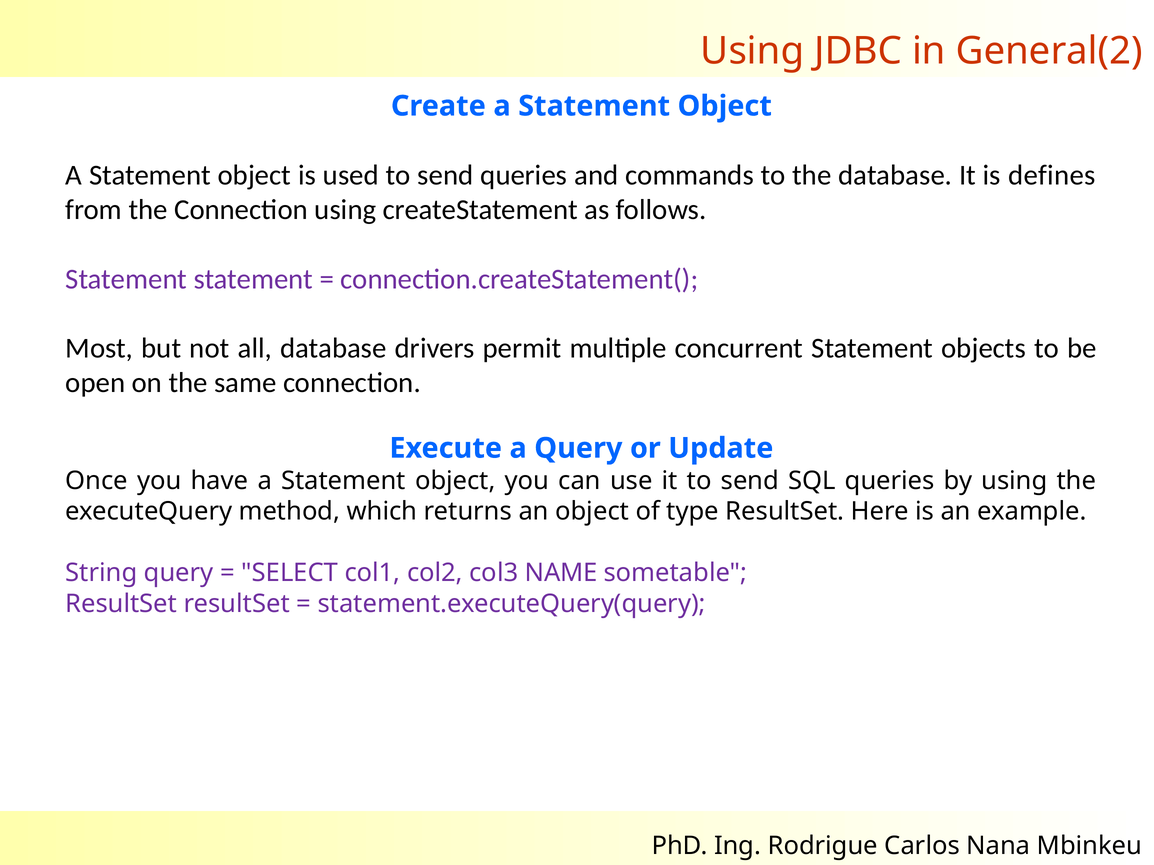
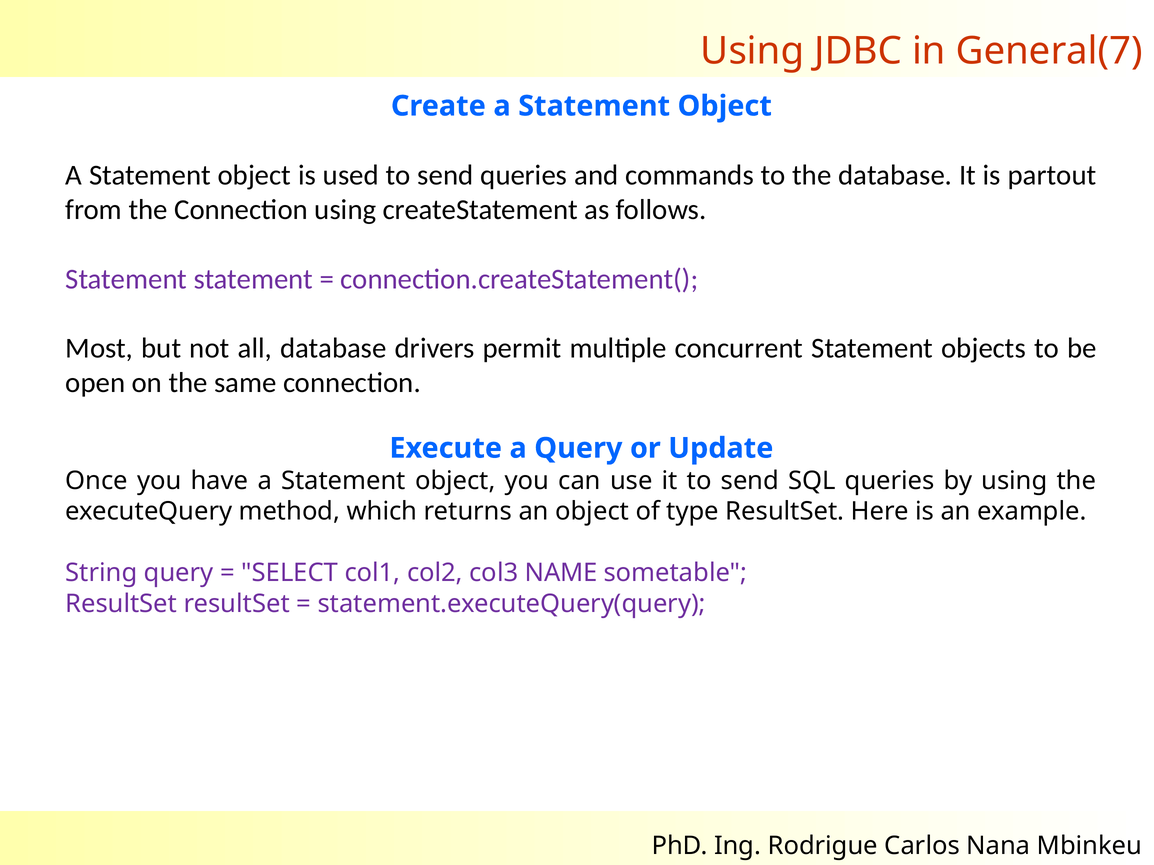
General(2: General(2 -> General(7
defines: defines -> partout
